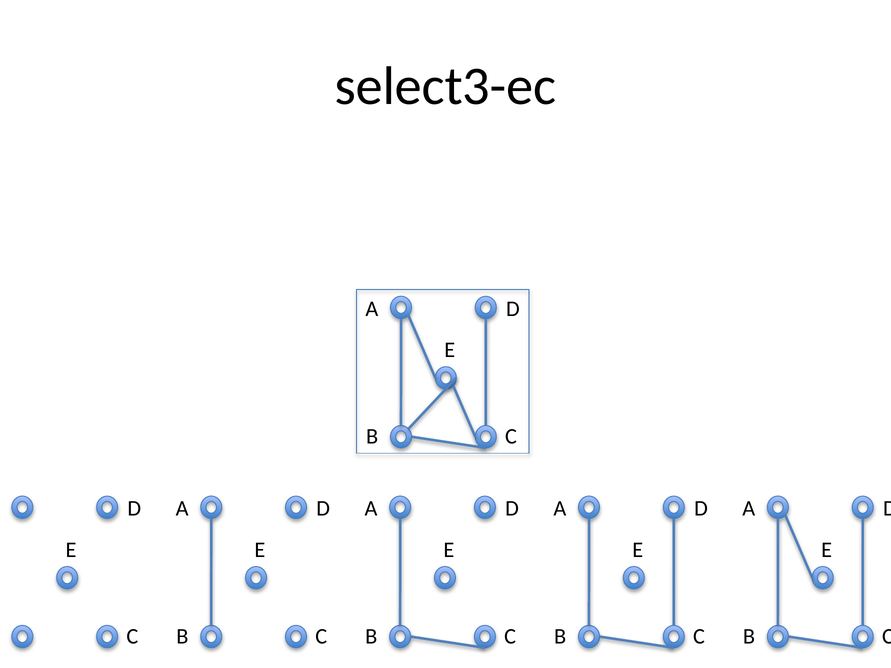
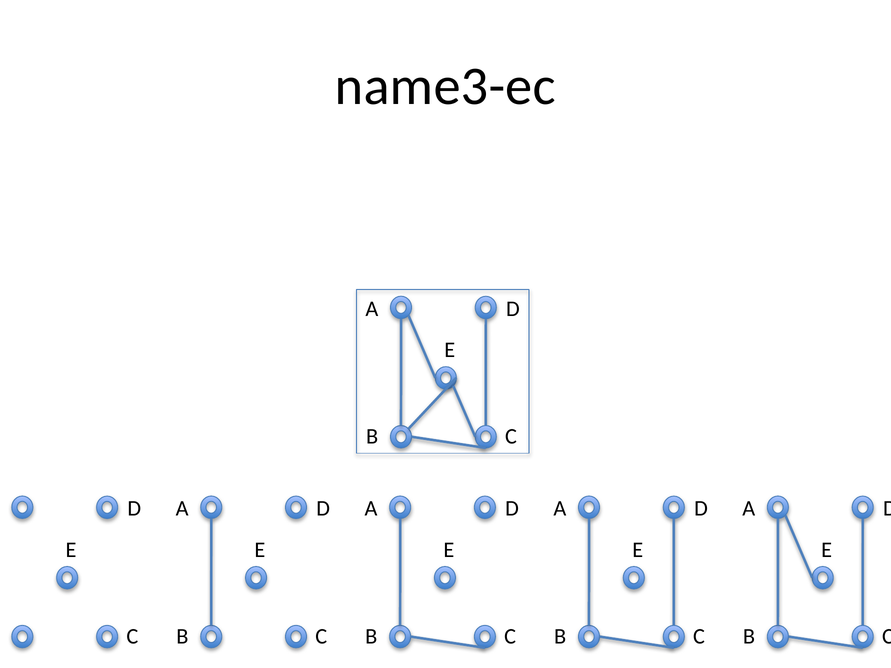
select3-ec: select3-ec -> name3-ec
